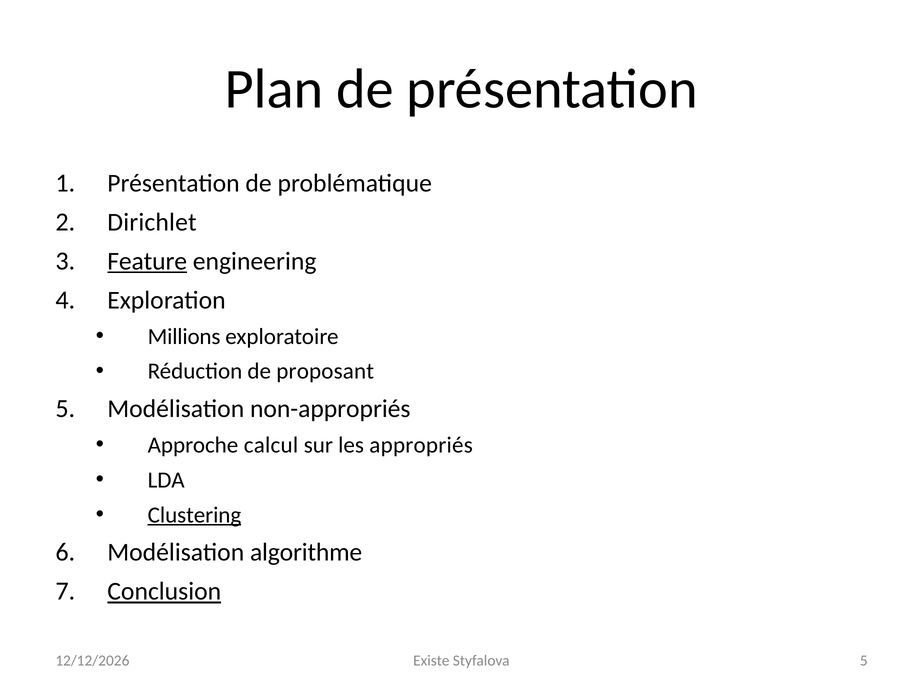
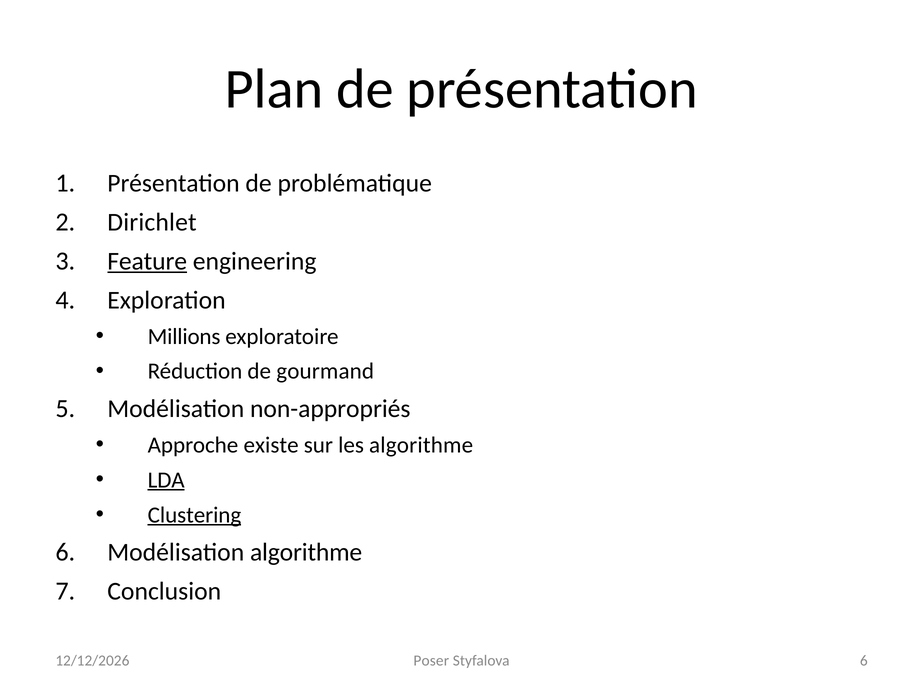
proposant: proposant -> gourmand
calcul: calcul -> existe
les appropriés: appropriés -> algorithme
LDA underline: none -> present
Conclusion underline: present -> none
Existe: Existe -> Poser
Styfalova 5: 5 -> 6
